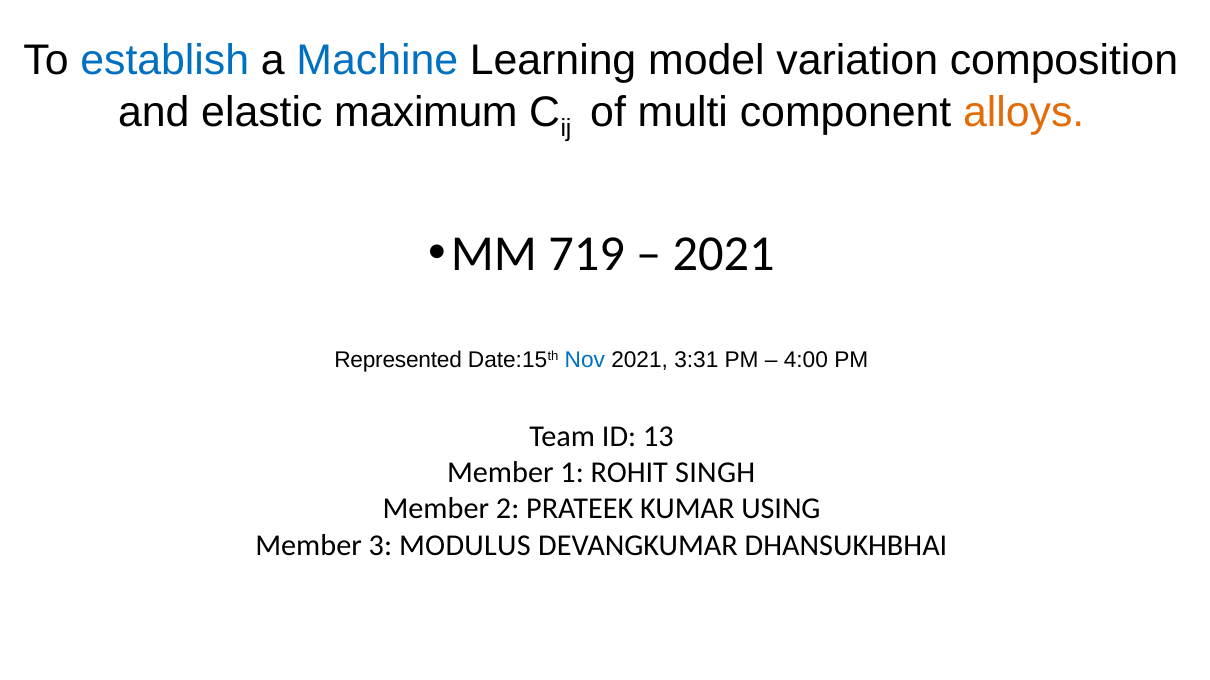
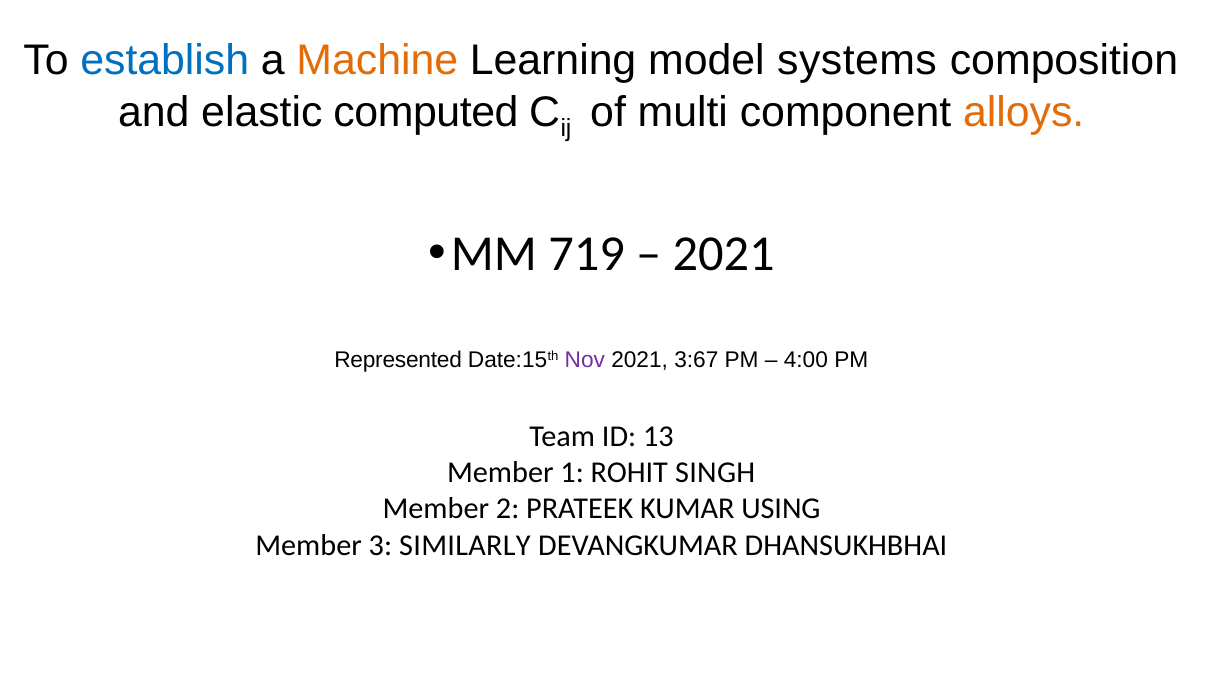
Machine colour: blue -> orange
variation: variation -> systems
maximum: maximum -> computed
Nov colour: blue -> purple
3:31: 3:31 -> 3:67
MODULUS: MODULUS -> SIMILARLY
